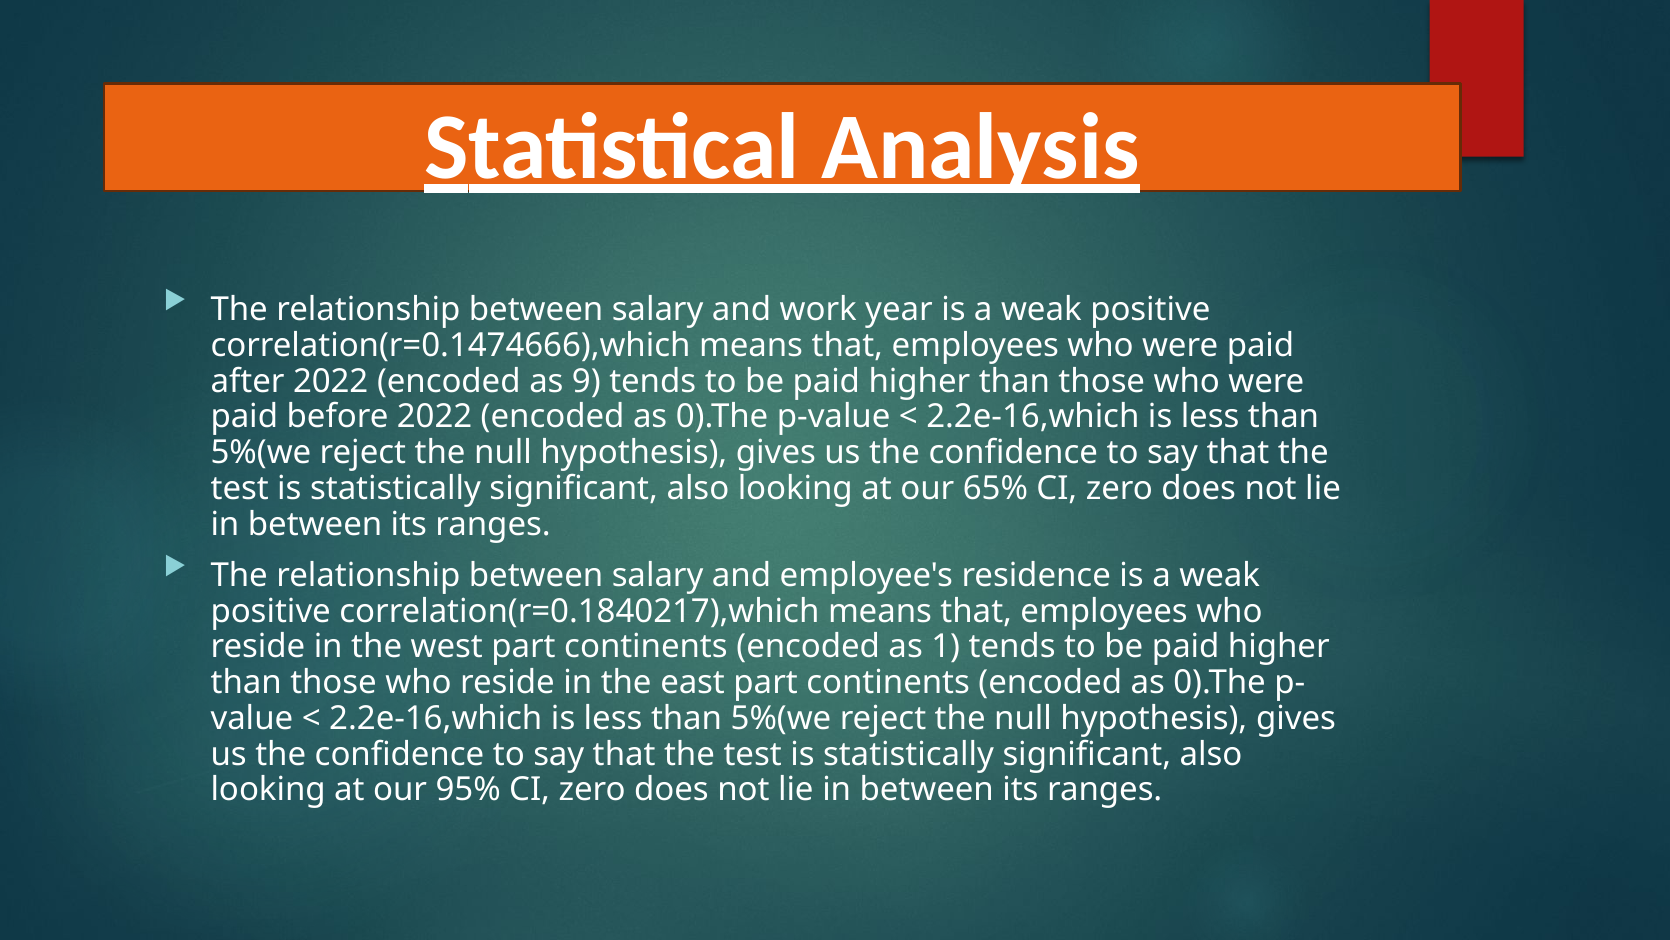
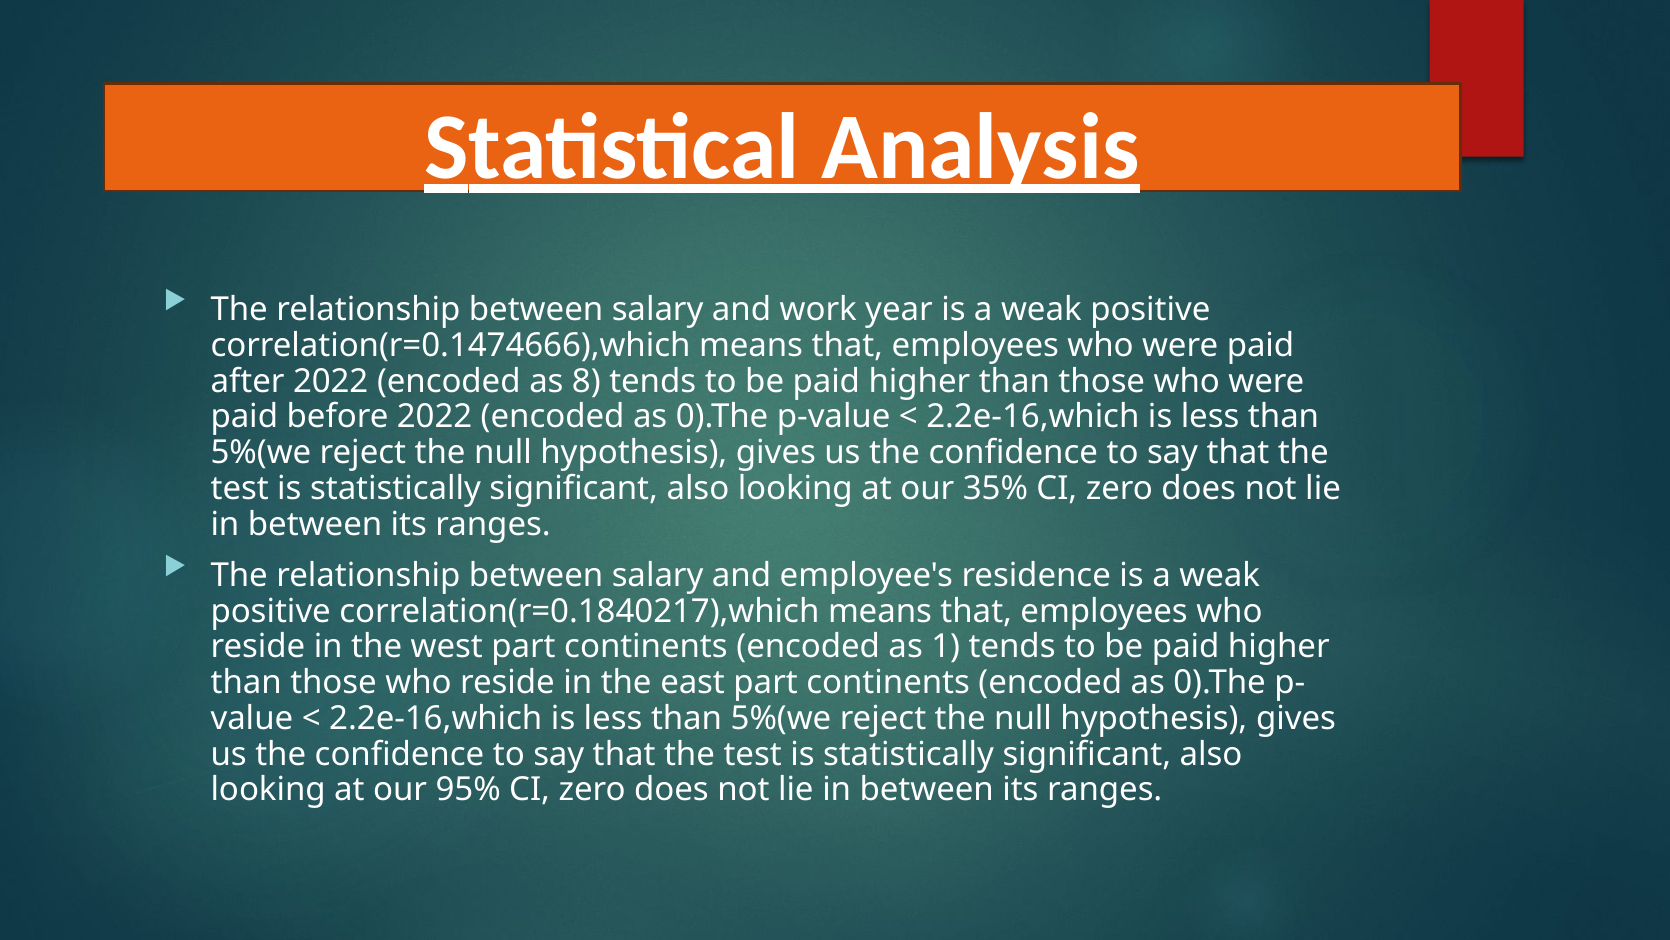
9: 9 -> 8
65%: 65% -> 35%
